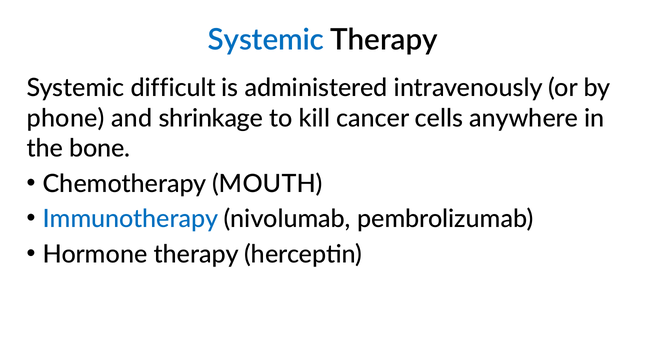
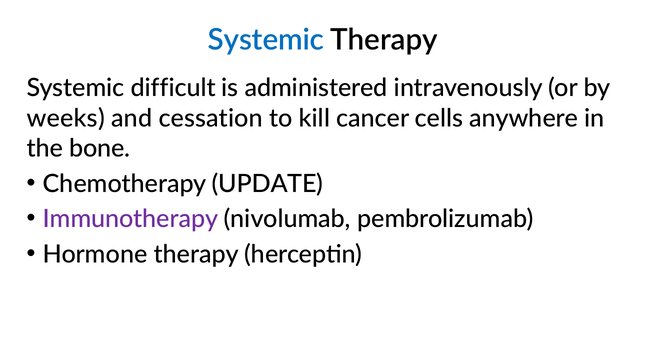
phone: phone -> weeks
shrinkage: shrinkage -> cessation
MOUTH: MOUTH -> UPDATE
Immunotherapy colour: blue -> purple
